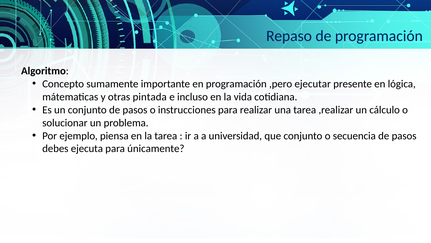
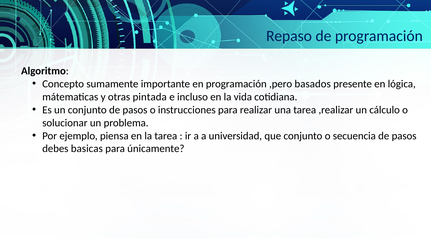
ejecutar: ejecutar -> basados
ejecuta: ejecuta -> basicas
